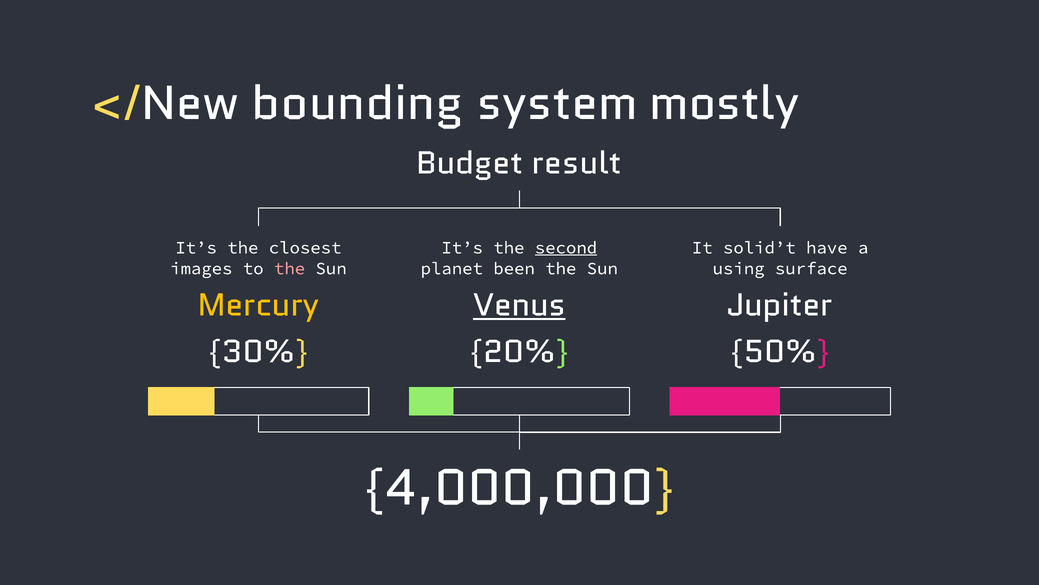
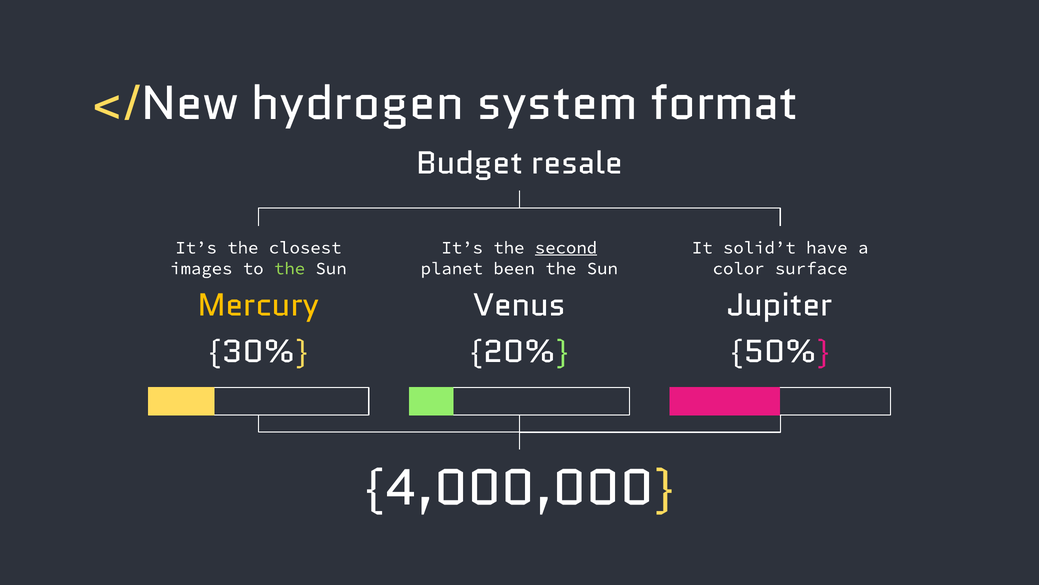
bounding: bounding -> hydrogen
mostly: mostly -> format
result: result -> resale
the at (290, 268) colour: pink -> light green
using: using -> color
Venus underline: present -> none
